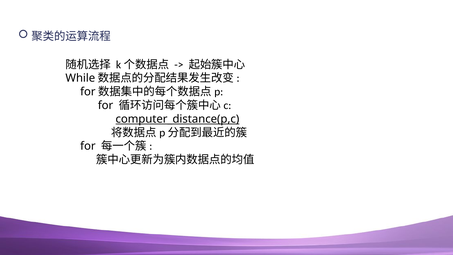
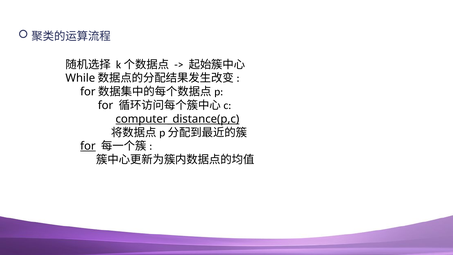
for at (88, 146) underline: none -> present
